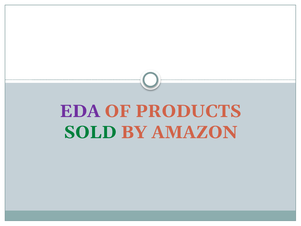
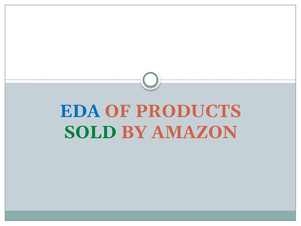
EDA colour: purple -> blue
